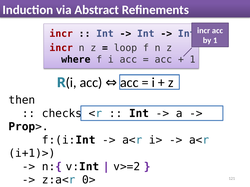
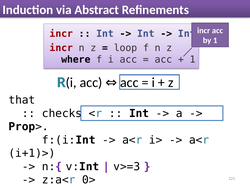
then: then -> that
v>=2: v>=2 -> v>=3
